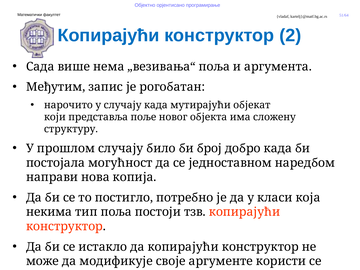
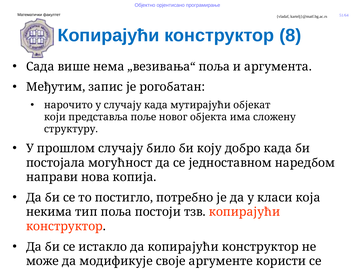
2: 2 -> 8
број: број -> коју
